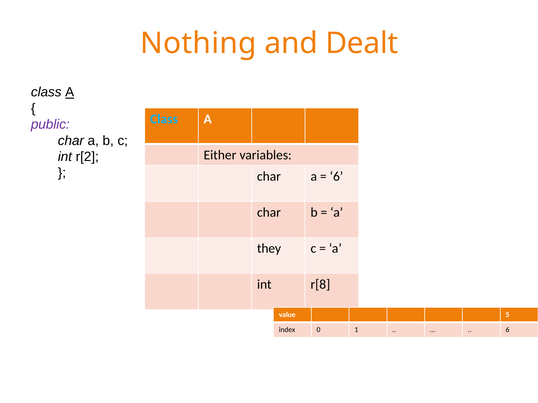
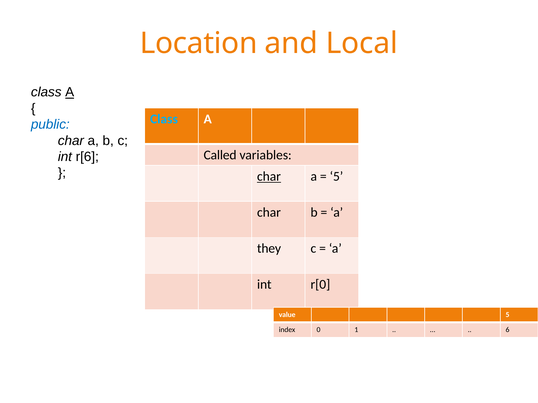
Nothing: Nothing -> Location
Dealt: Dealt -> Local
public colour: purple -> blue
Either: Either -> Called
r[2: r[2 -> r[6
char at (269, 177) underline: none -> present
6 at (336, 177): 6 -> 5
r[8: r[8 -> r[0
